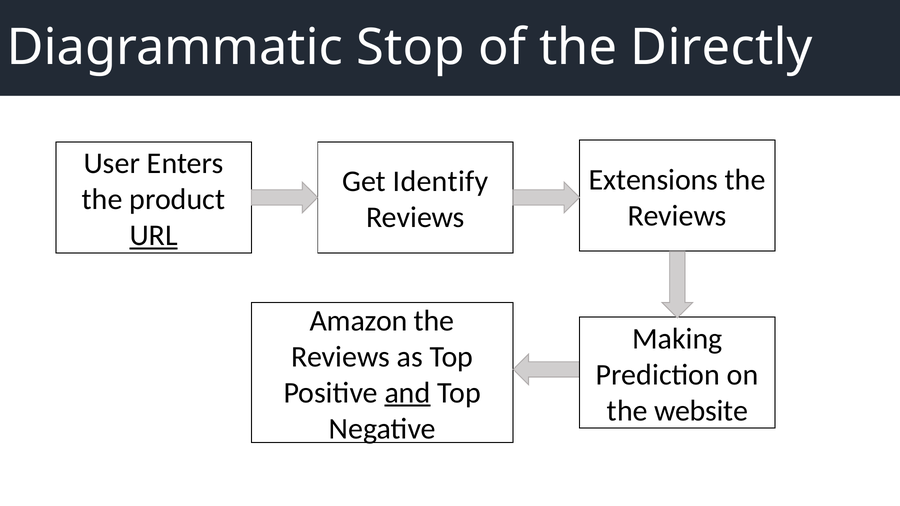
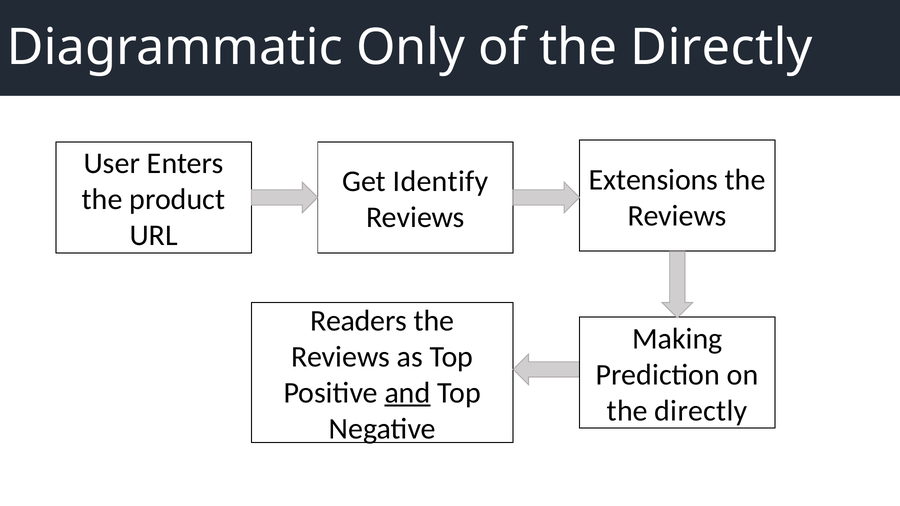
Stop: Stop -> Only
URL underline: present -> none
Amazon: Amazon -> Readers
website at (701, 411): website -> directly
